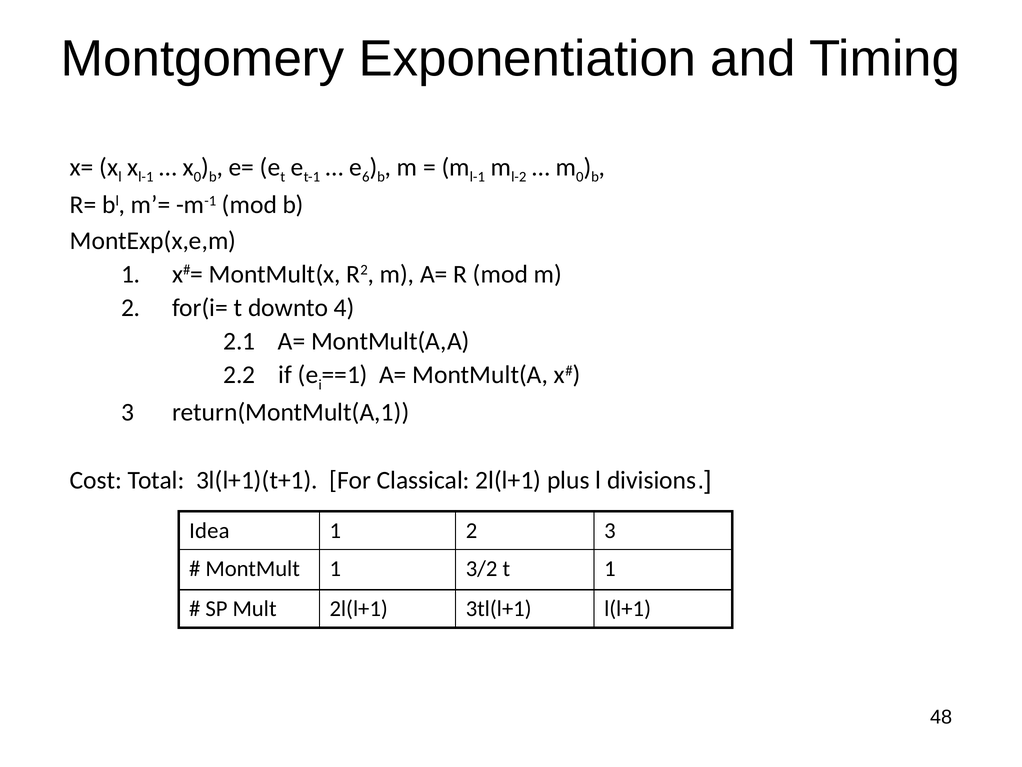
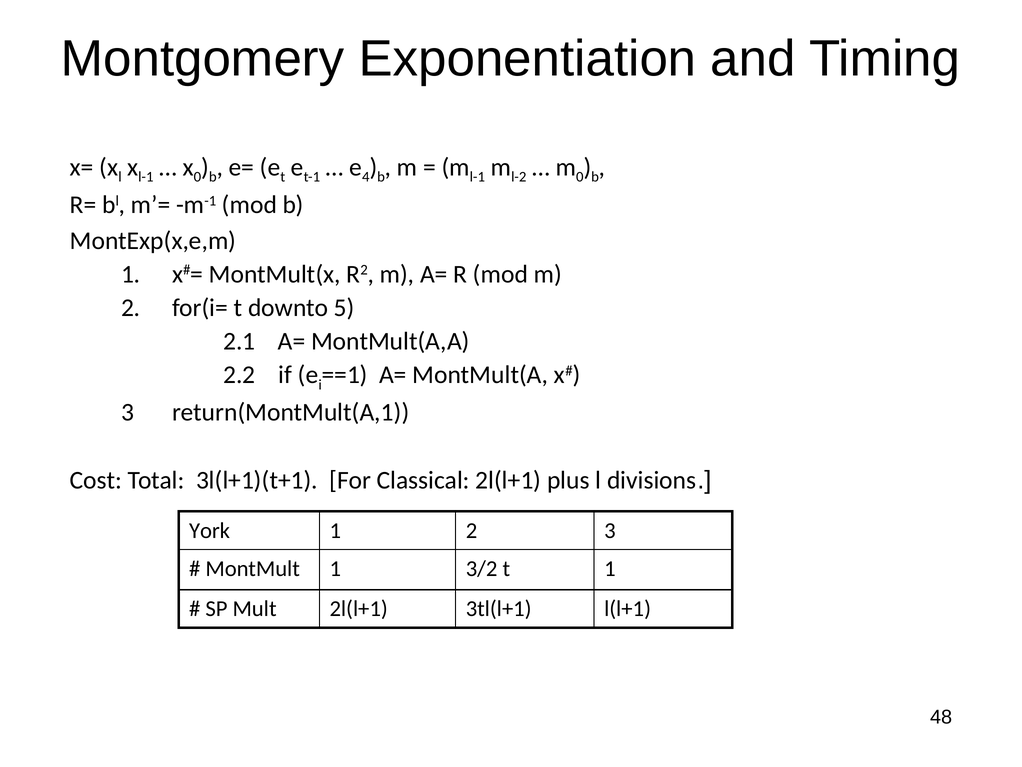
6: 6 -> 4
4: 4 -> 5
Idea: Idea -> York
